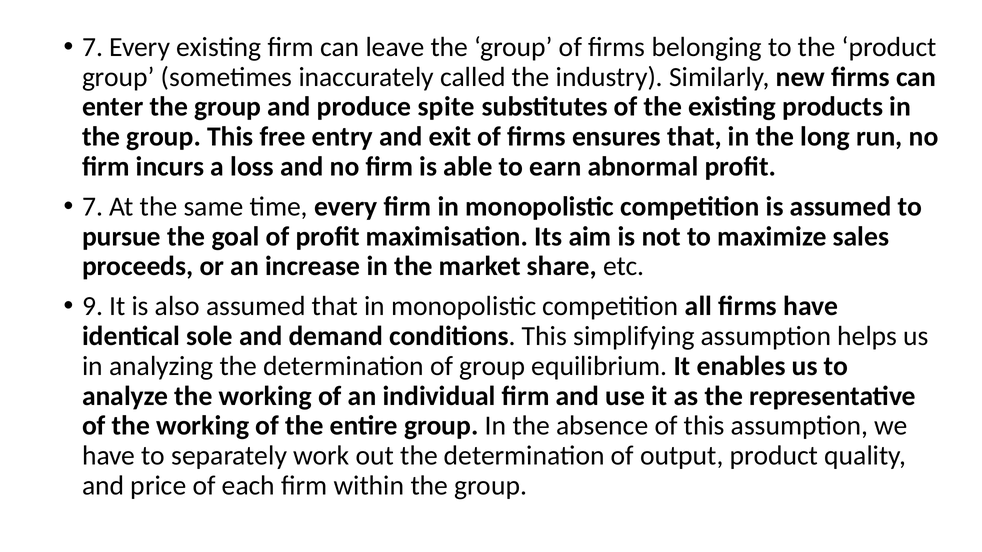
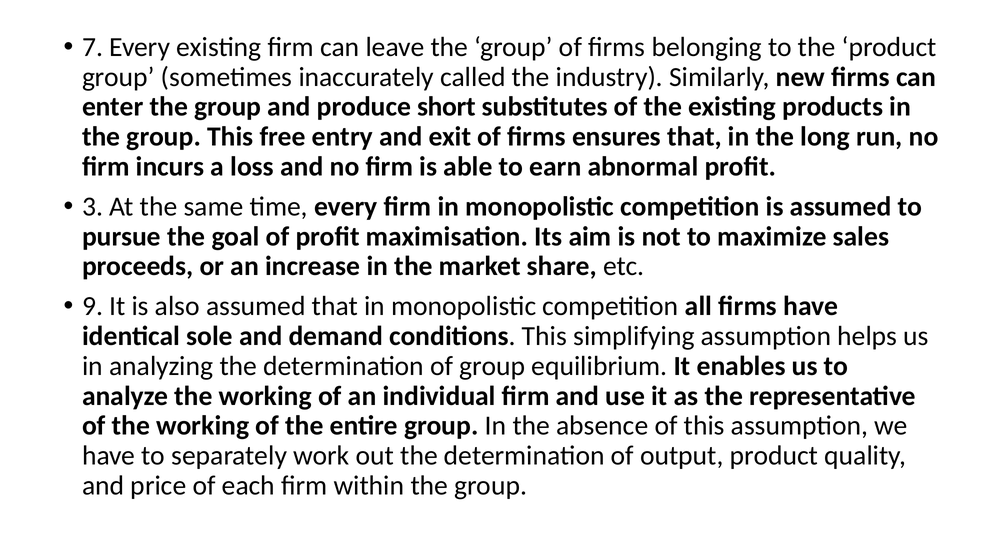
spite: spite -> short
7 at (93, 207): 7 -> 3
